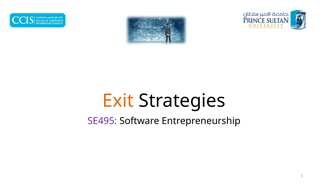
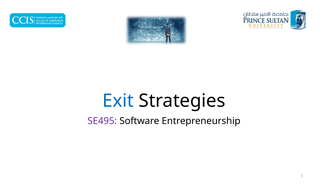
Exit colour: orange -> blue
